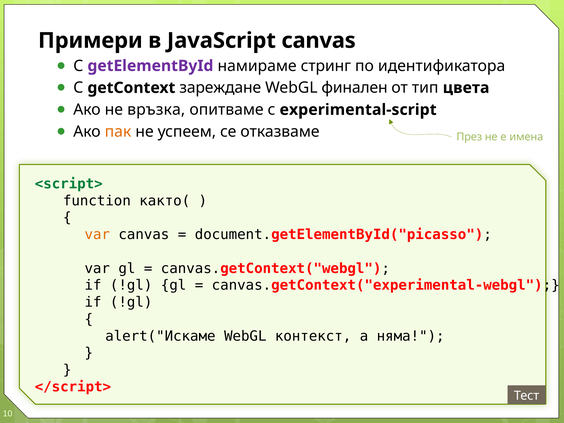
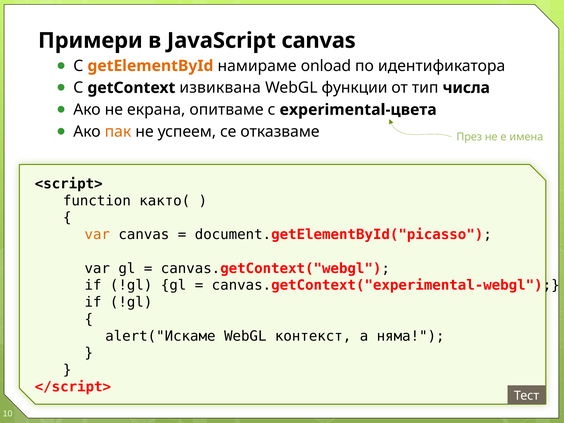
getElementById colour: purple -> orange
стринг: стринг -> onload
зареждане: зареждане -> извиквана
финален: финален -> функции
цвета: цвета -> числа
връзка: връзка -> екрана
experimental-script: experimental-script -> experimental-цвета
<script> colour: green -> black
